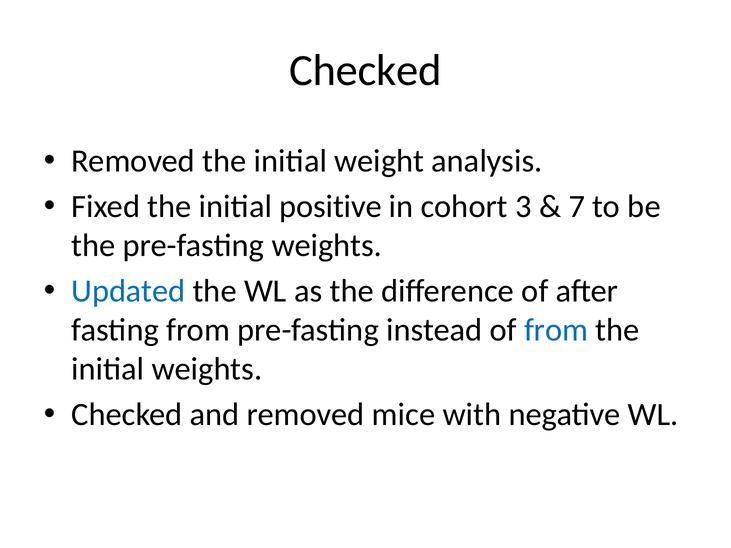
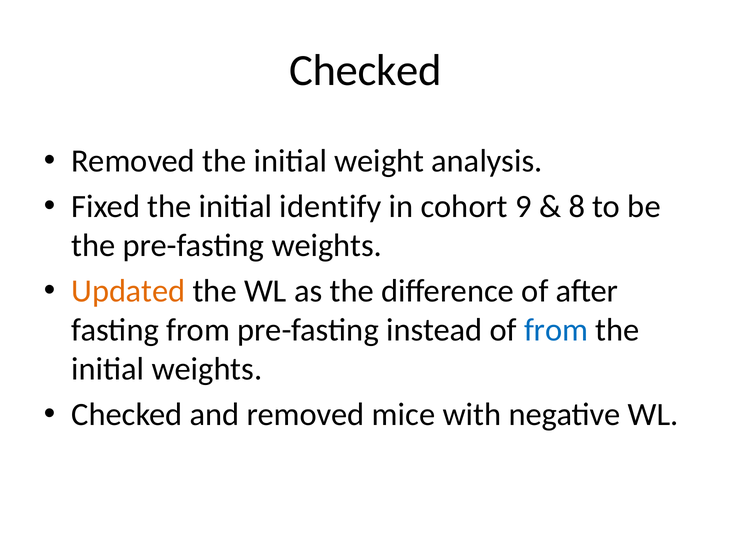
positive: positive -> identify
3: 3 -> 9
7: 7 -> 8
Updated colour: blue -> orange
